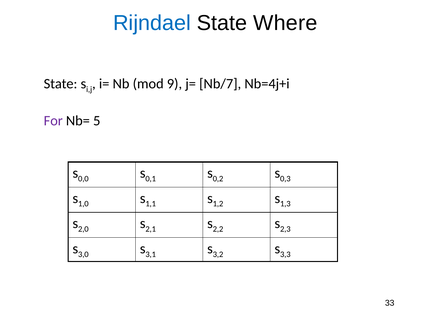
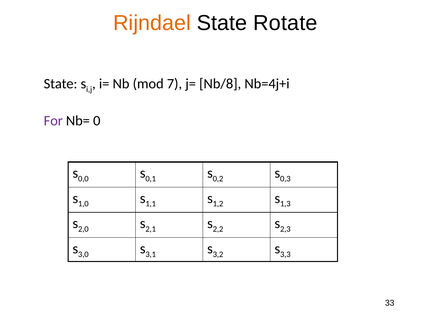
Rijndael colour: blue -> orange
Where: Where -> Rotate
9: 9 -> 7
Nb/7: Nb/7 -> Nb/8
5: 5 -> 0
